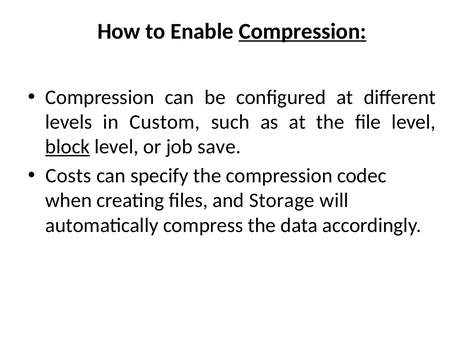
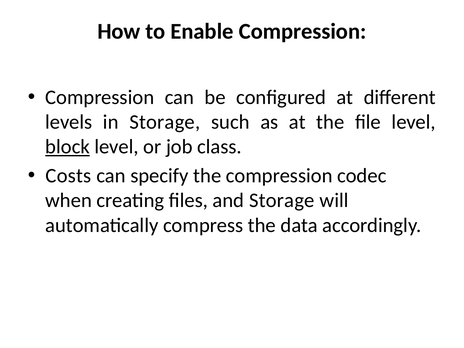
Compression at (303, 31) underline: present -> none
in Custom: Custom -> Storage
save: save -> class
